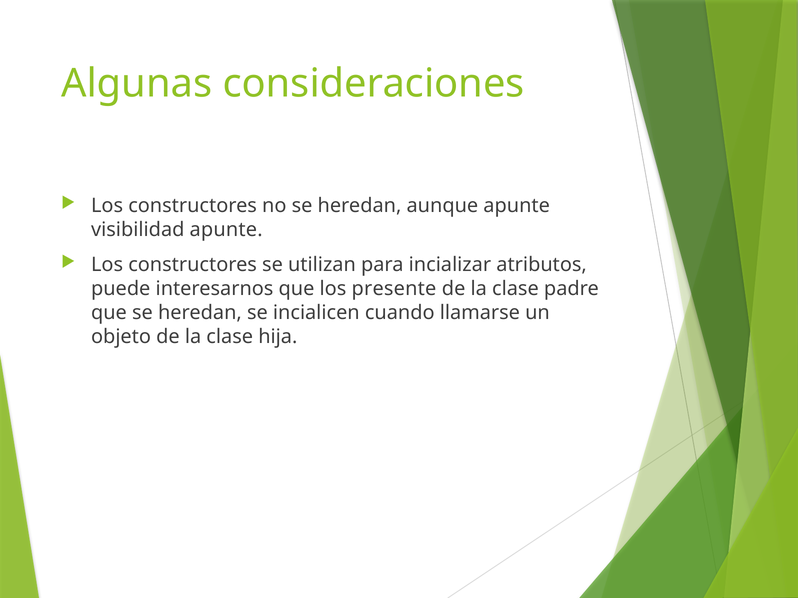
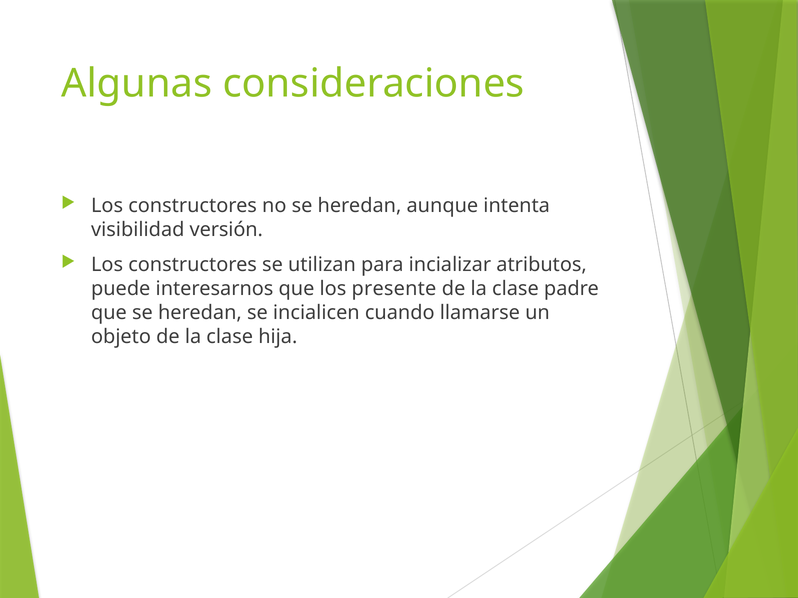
aunque apunte: apunte -> intenta
visibilidad apunte: apunte -> versión
